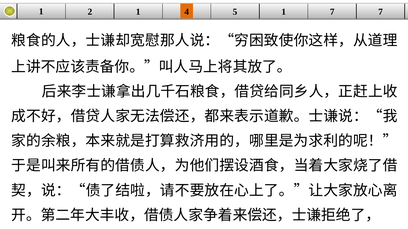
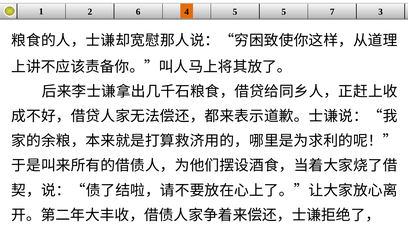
2 1: 1 -> 6
5 1: 1 -> 5
7 7: 7 -> 3
